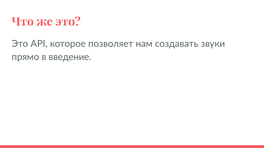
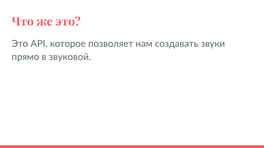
введение: введение -> звуковой
